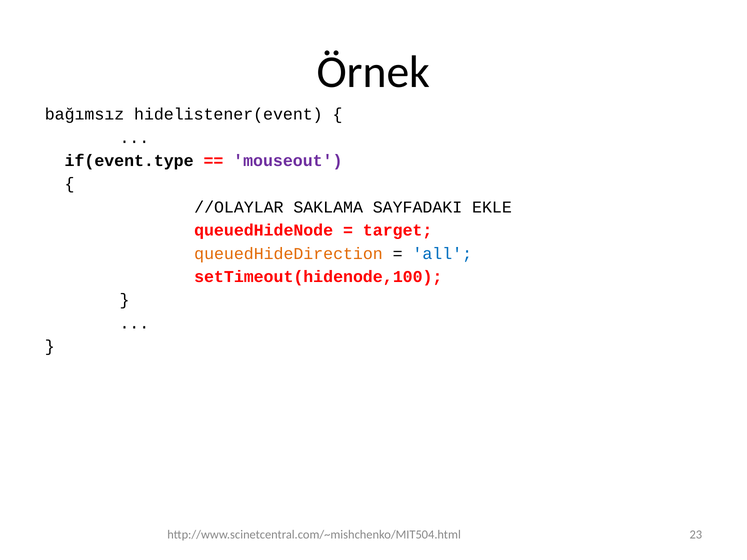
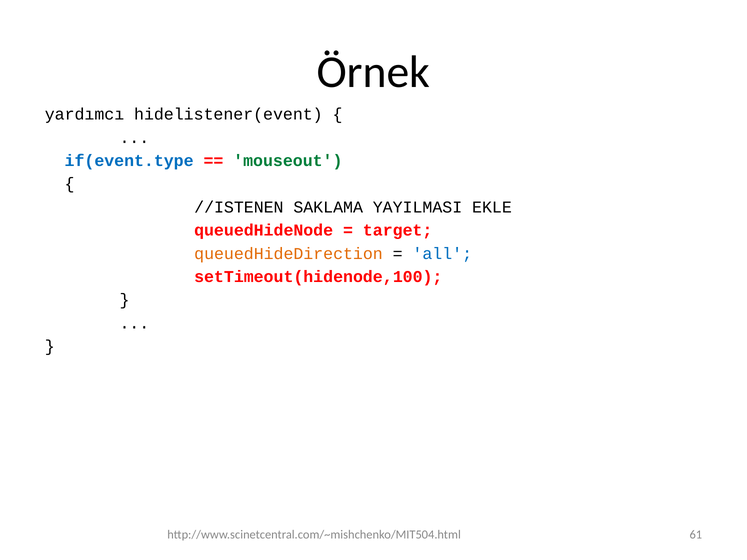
bağımsız: bağımsız -> yardımcı
if(event.type colour: black -> blue
mouseout colour: purple -> green
//OLAYLAR: //OLAYLAR -> //ISTENEN
SAYFADAKI: SAYFADAKI -> YAYILMASI
23: 23 -> 61
